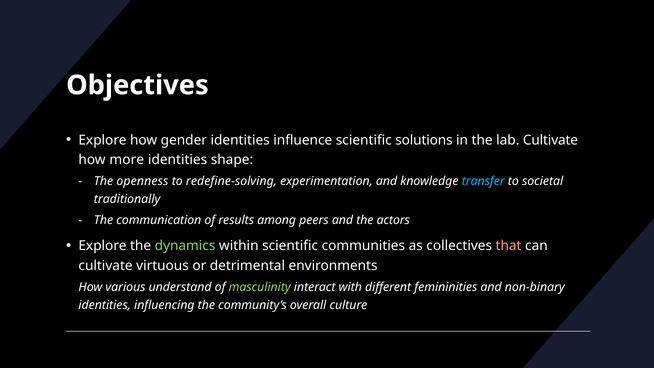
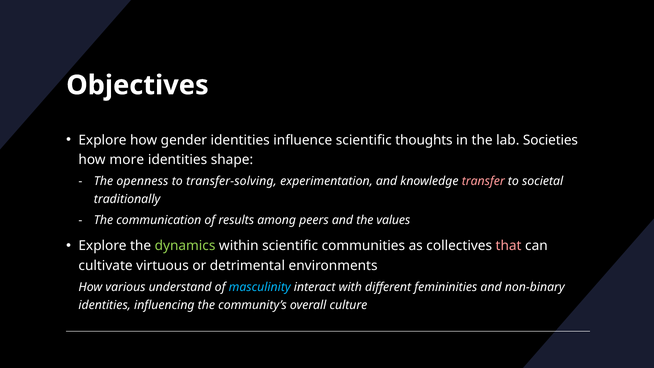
solutions: solutions -> thoughts
lab Cultivate: Cultivate -> Societies
redefine-solving: redefine-solving -> transfer-solving
transfer colour: light blue -> pink
actors: actors -> values
masculinity colour: light green -> light blue
